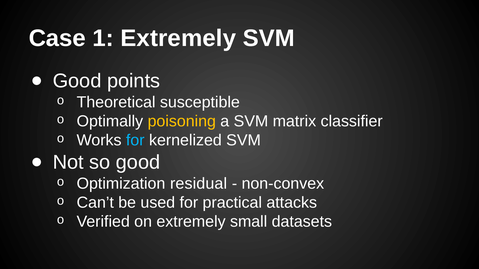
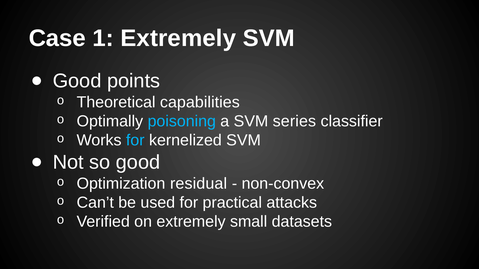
susceptible: susceptible -> capabilities
poisoning colour: yellow -> light blue
matrix: matrix -> series
